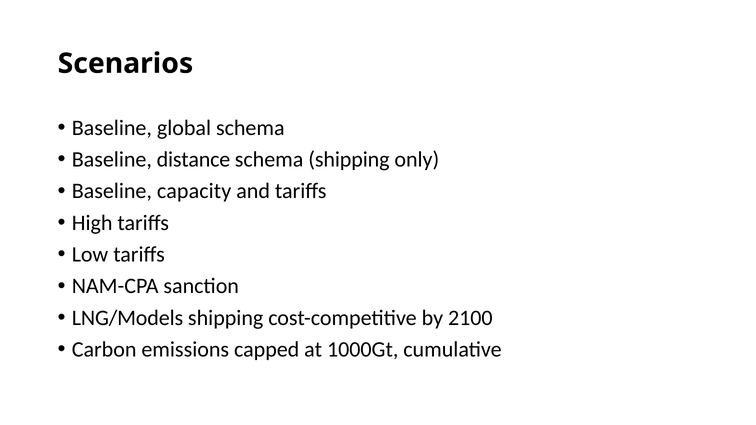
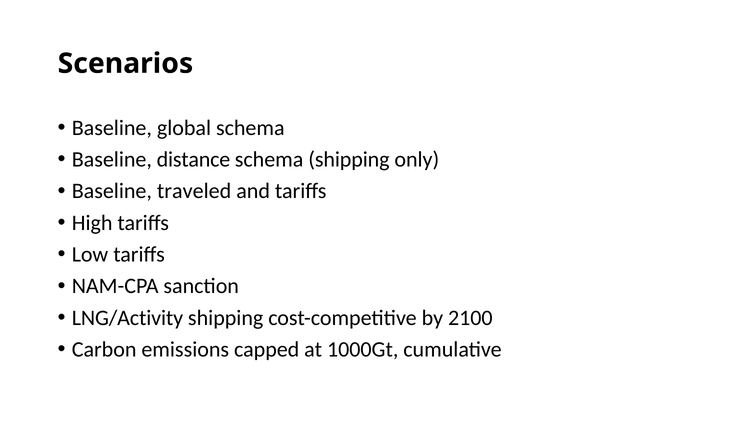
capacity: capacity -> traveled
LNG/Models: LNG/Models -> LNG/Activity
